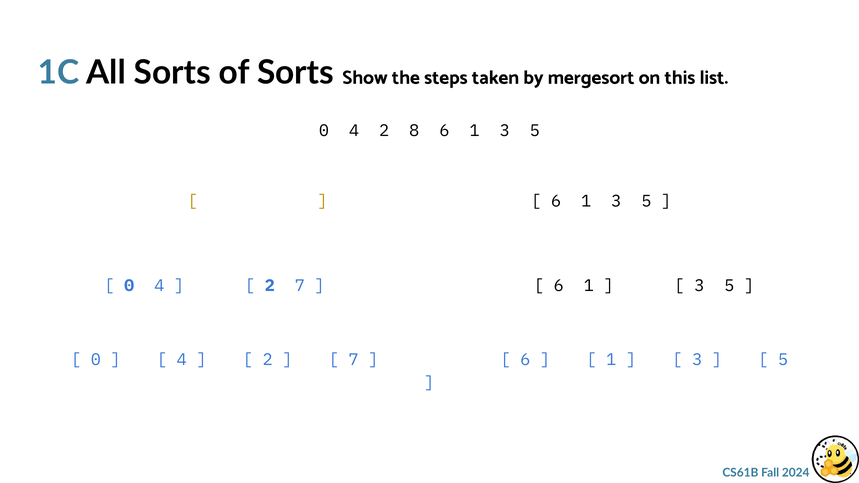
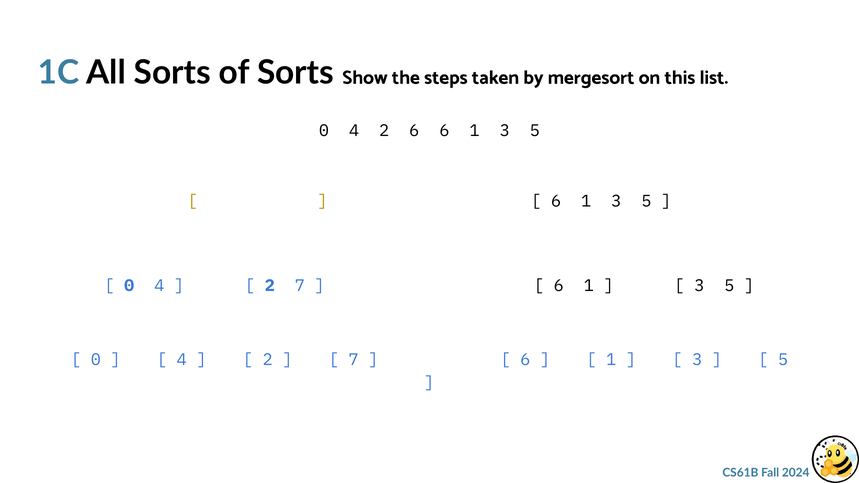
2 8: 8 -> 6
